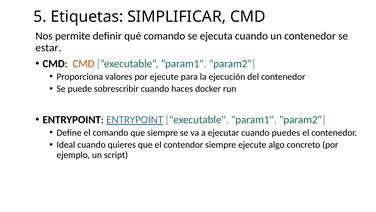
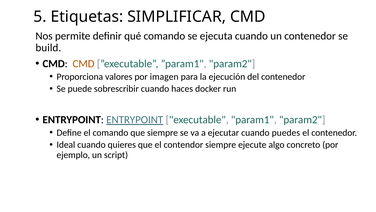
estar: estar -> build
por ejecute: ejecute -> imagen
